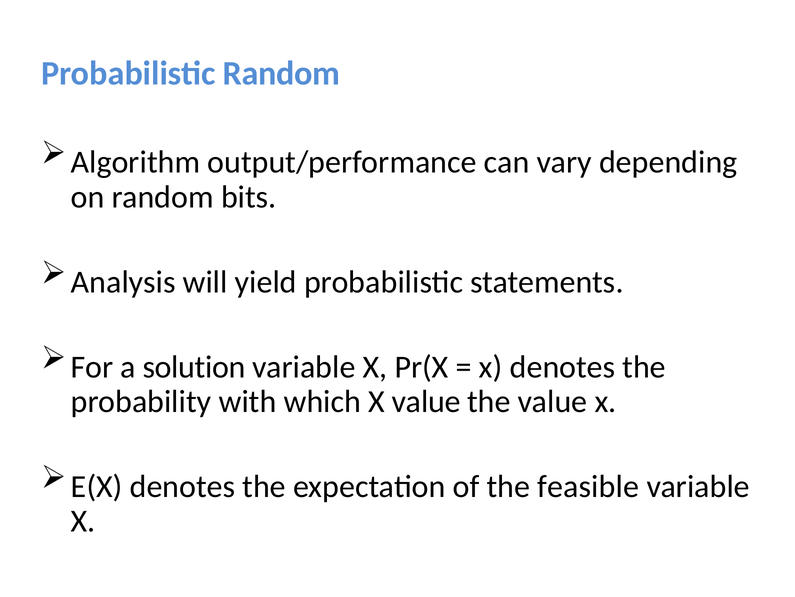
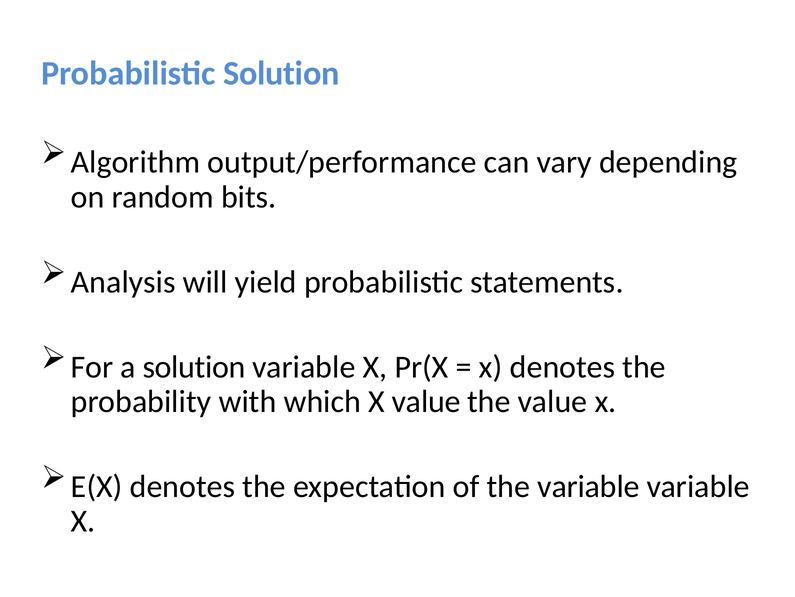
Probabilistic Random: Random -> Solution
the feasible: feasible -> variable
